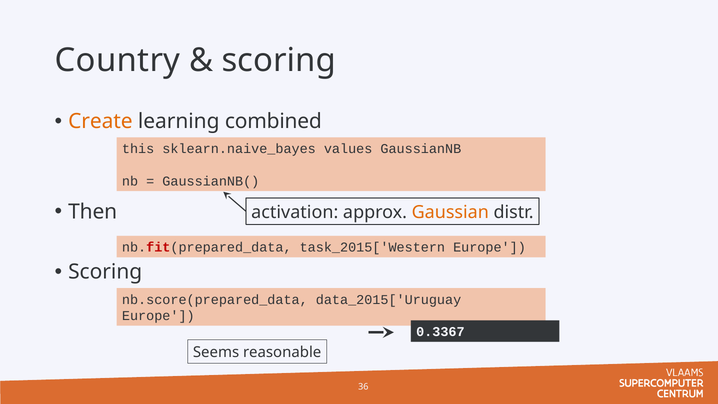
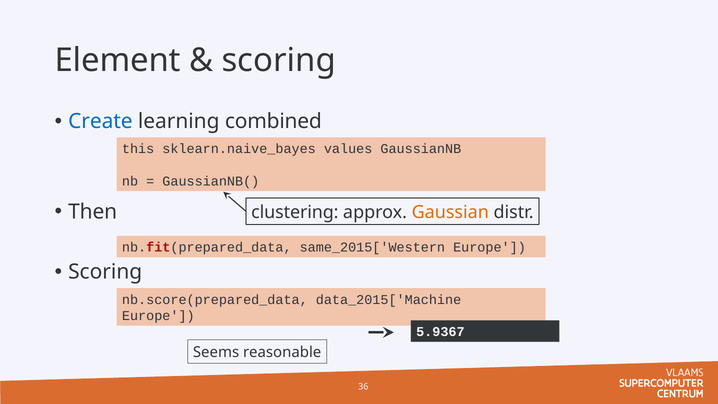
Country: Country -> Element
Create colour: orange -> blue
activation: activation -> clustering
task_2015['Western: task_2015['Western -> same_2015['Western
data_2015['Uruguay: data_2015['Uruguay -> data_2015['Machine
0.3367: 0.3367 -> 5.9367
